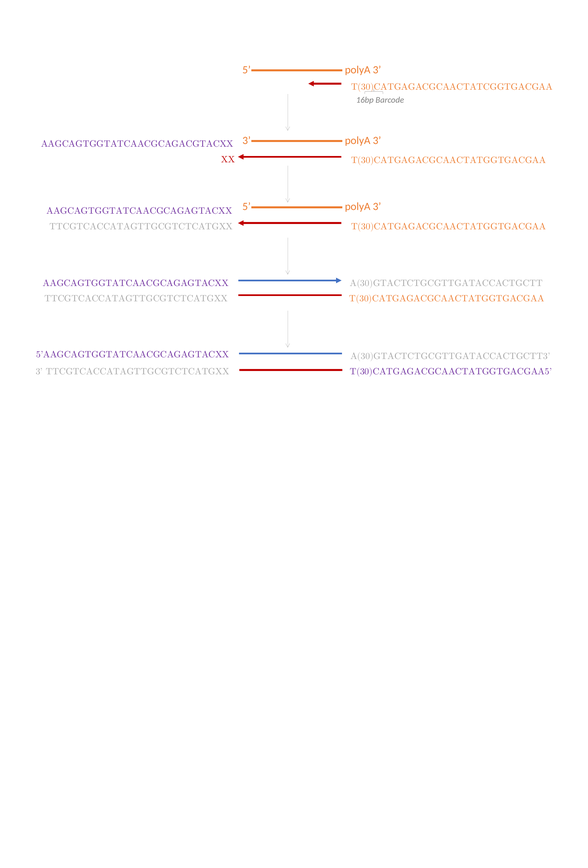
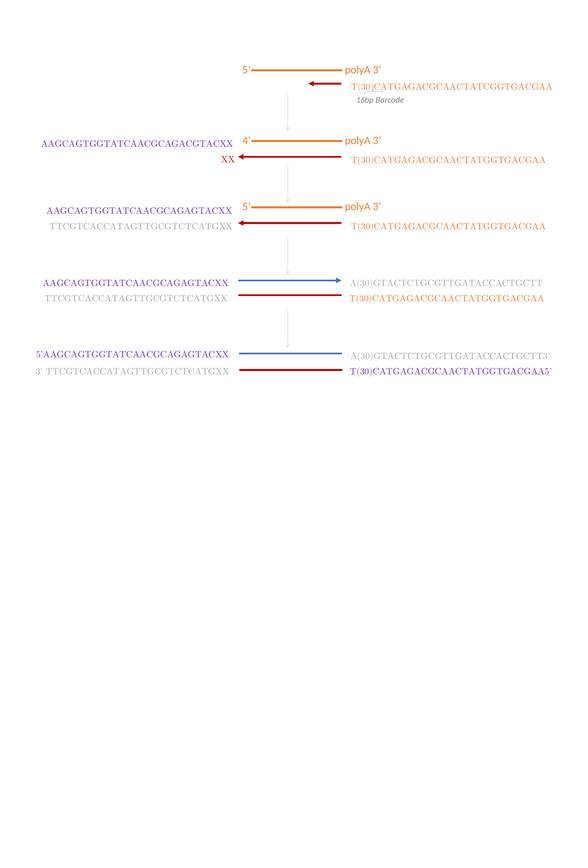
3 at (247, 140): 3 -> 4
